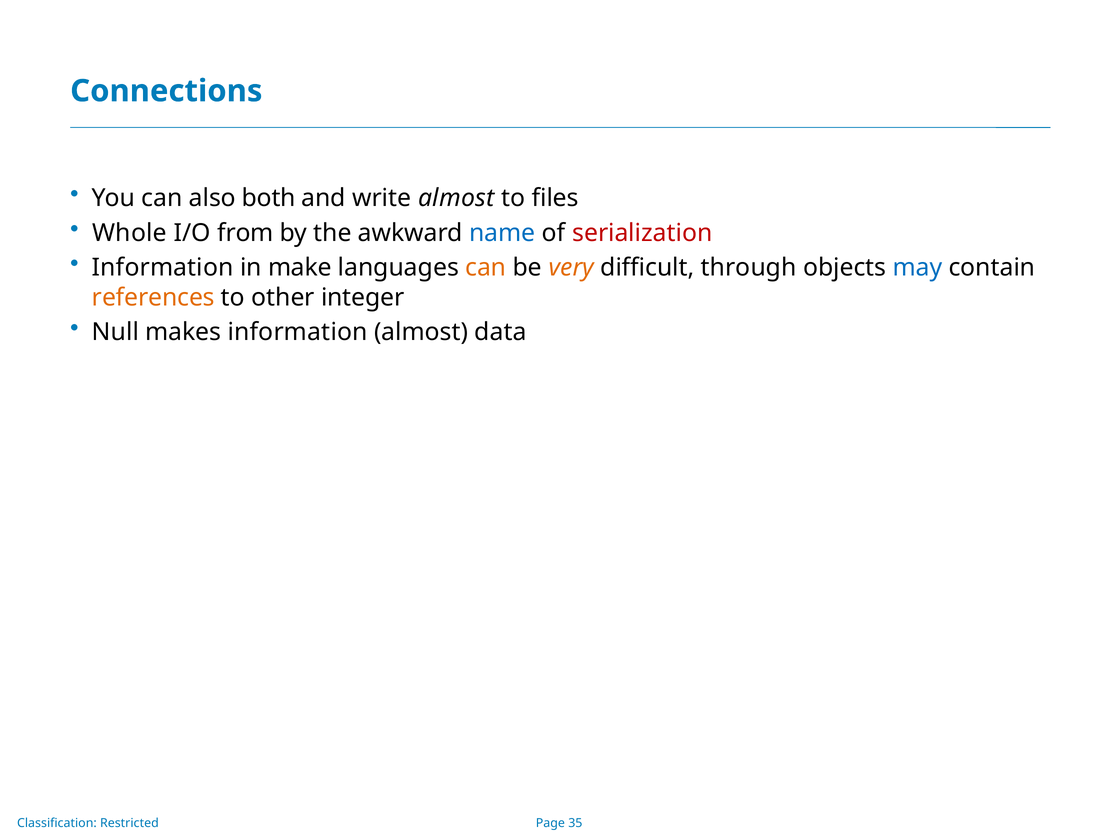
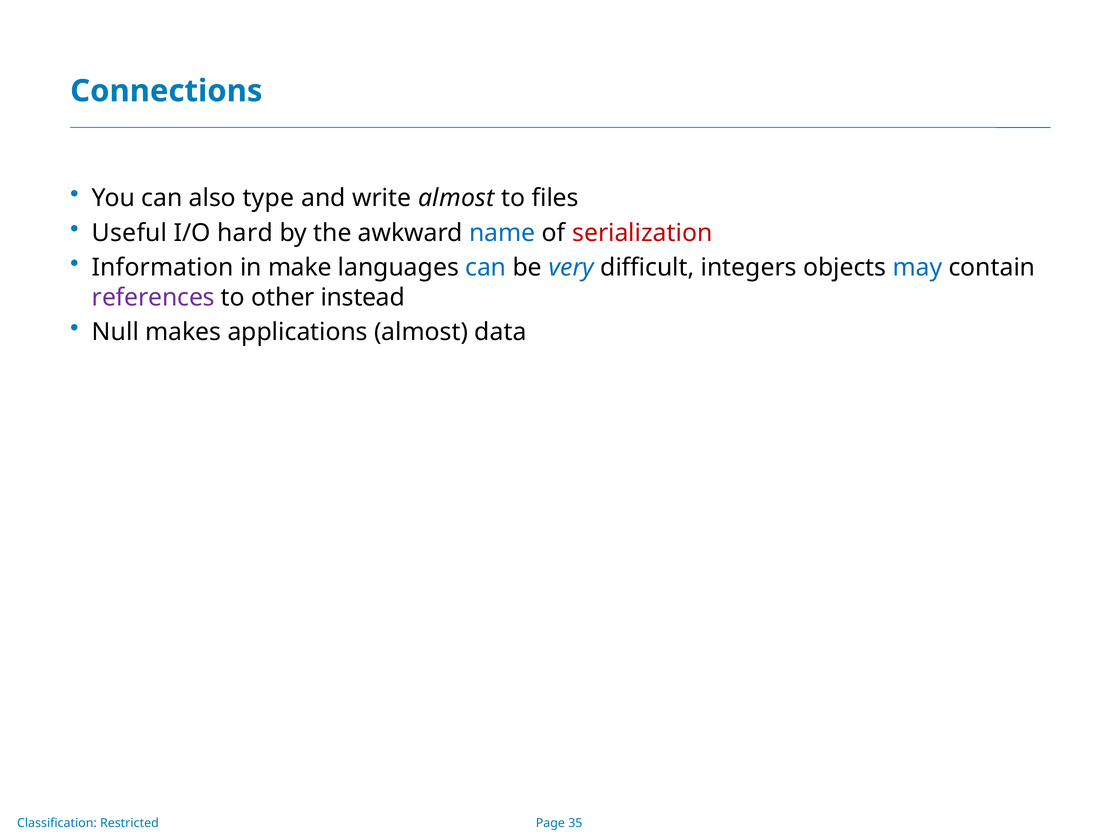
both: both -> type
Whole: Whole -> Useful
from: from -> hard
can at (486, 268) colour: orange -> blue
very colour: orange -> blue
through: through -> integers
references colour: orange -> purple
integer: integer -> instead
makes information: information -> applications
